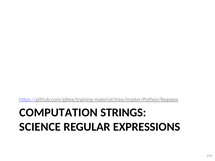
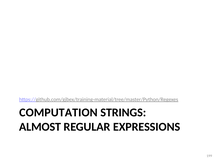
SCIENCE: SCIENCE -> ALMOST
